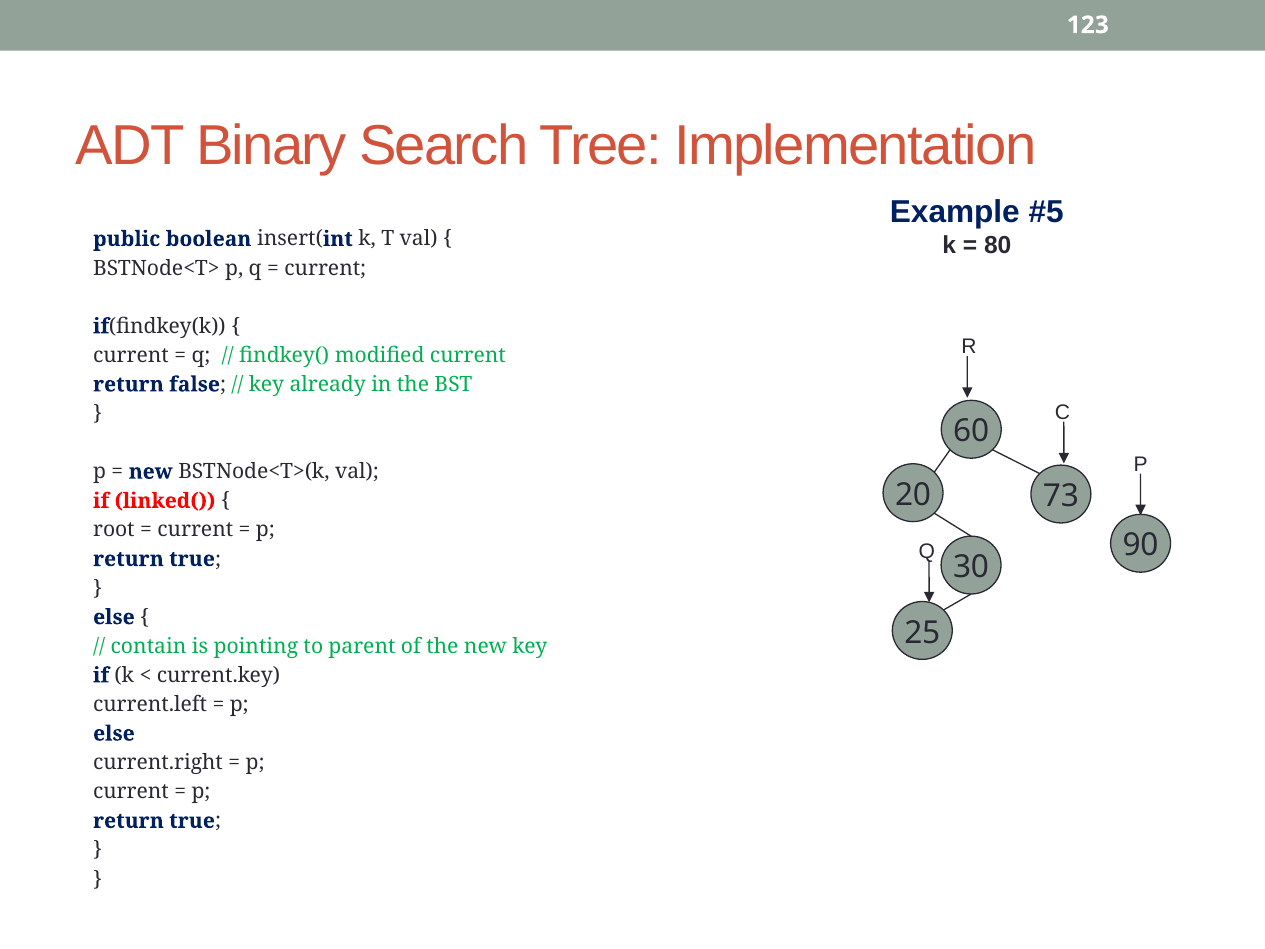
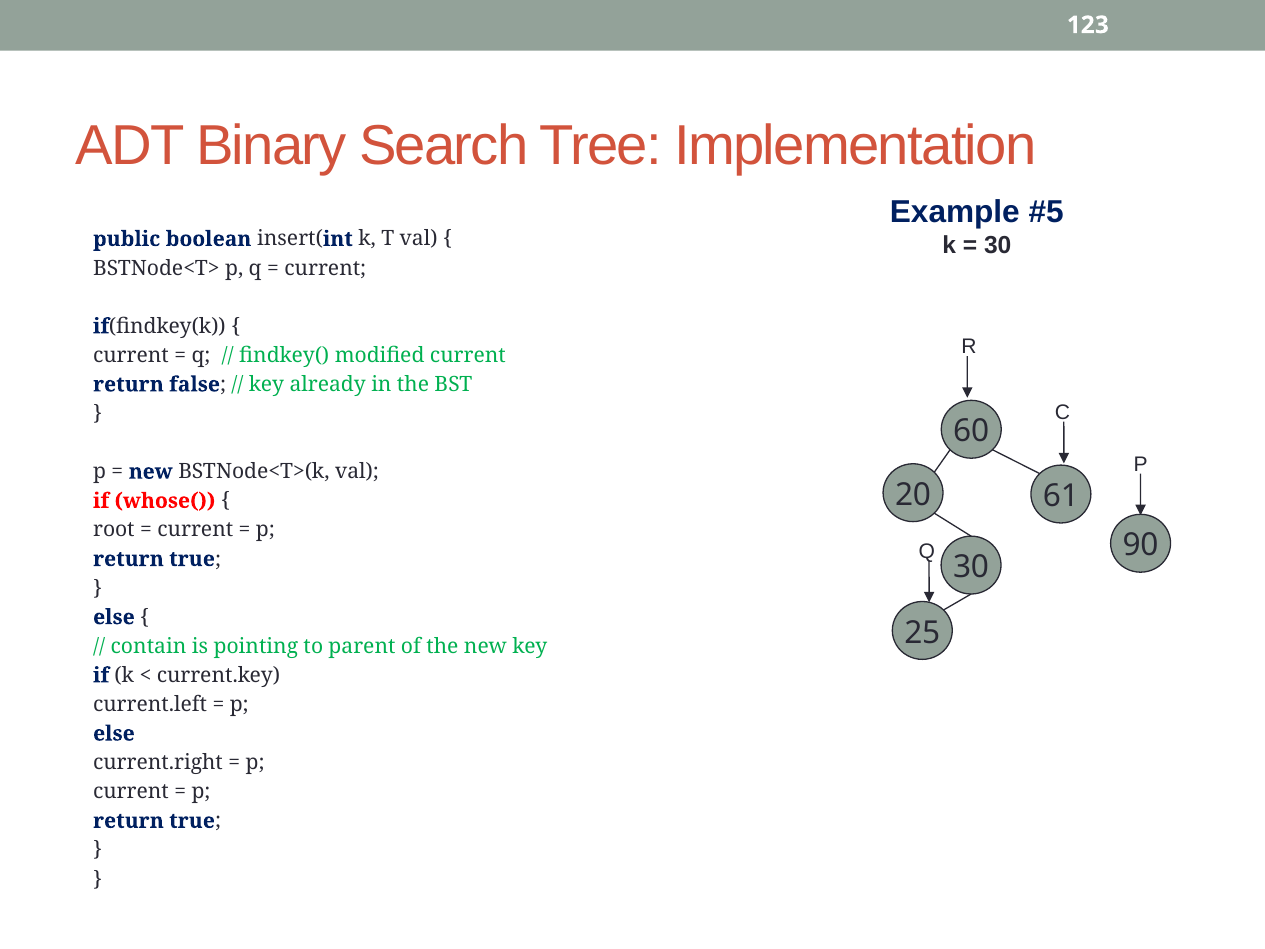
80 at (998, 245): 80 -> 30
73: 73 -> 61
linked(: linked( -> whose(
